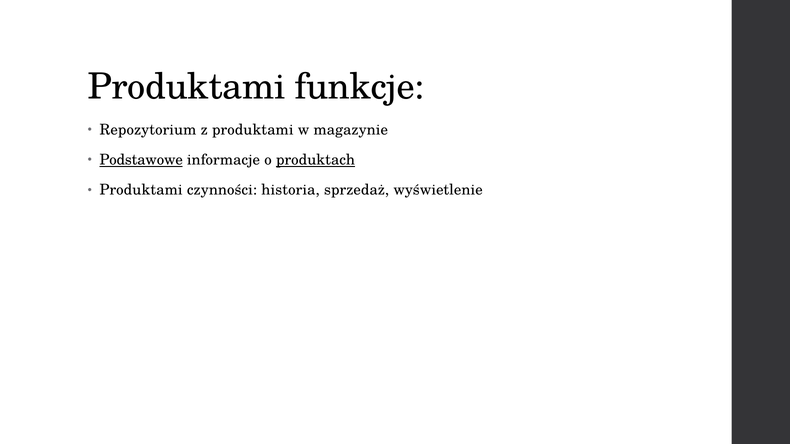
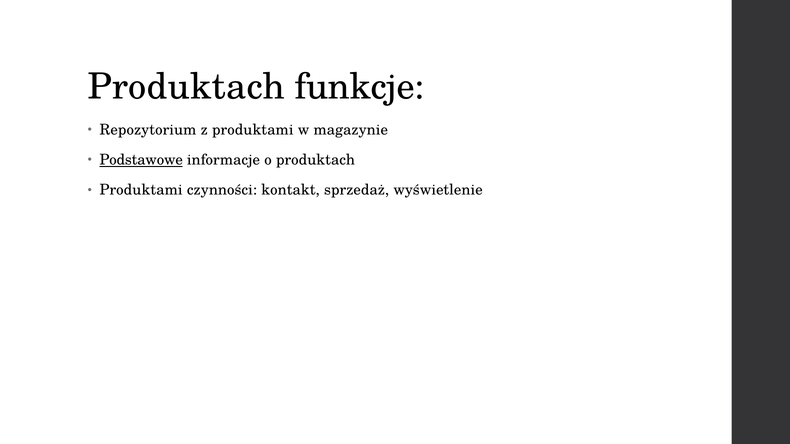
Produktami at (187, 87): Produktami -> Produktach
produktach at (316, 160) underline: present -> none
historia: historia -> kontakt
